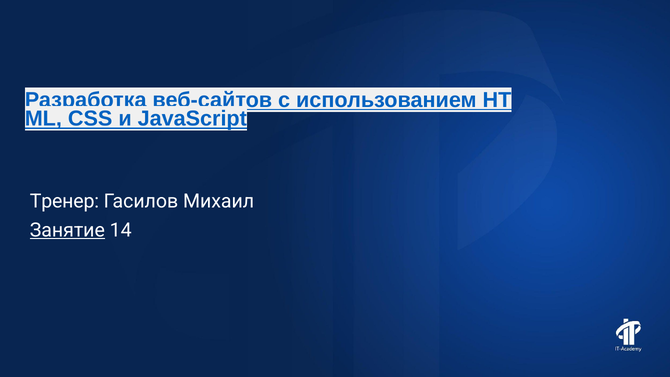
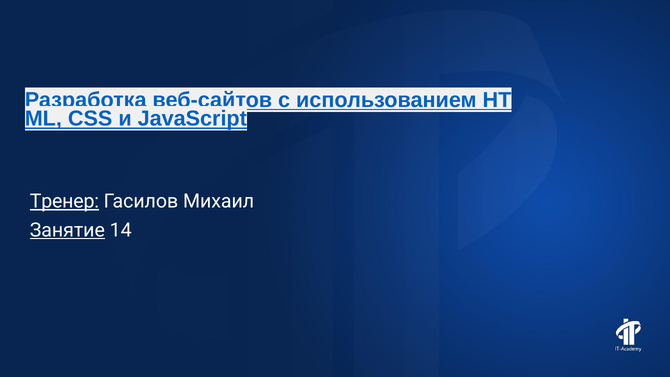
Тренер underline: none -> present
